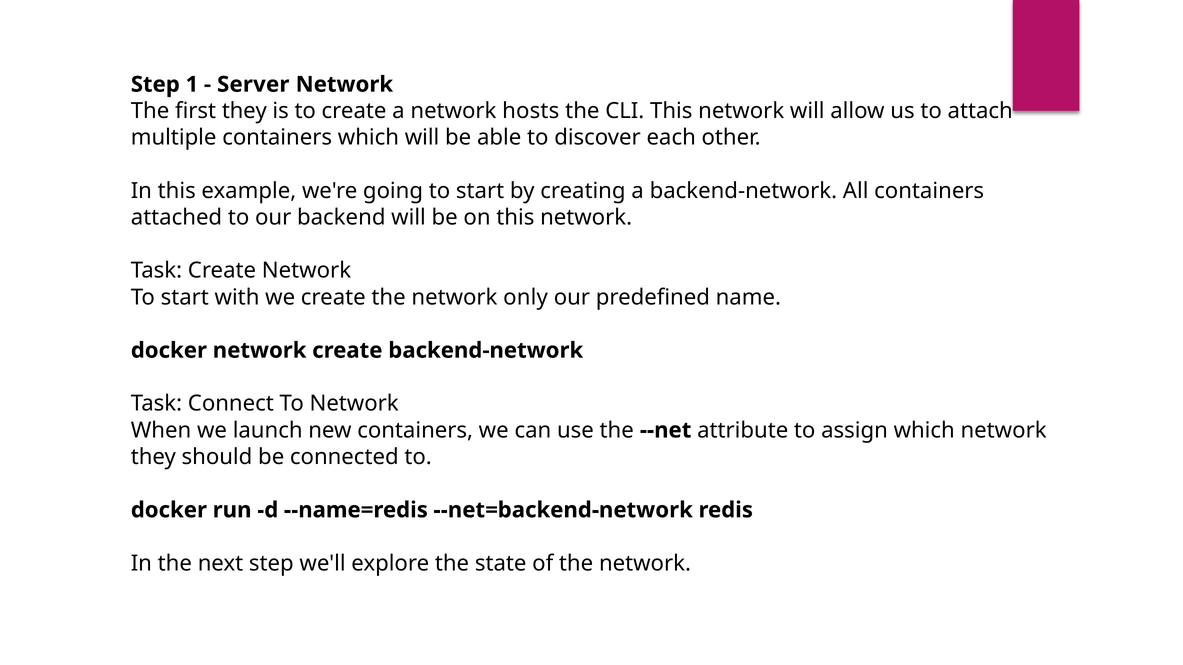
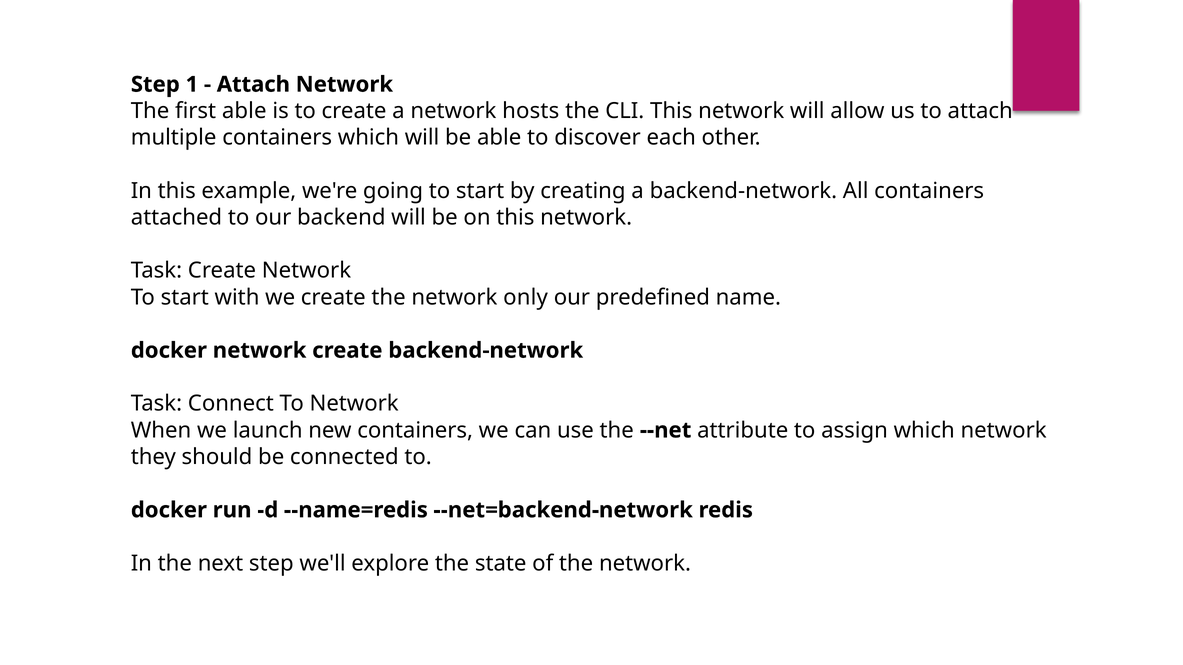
Server at (253, 84): Server -> Attach
first they: they -> able
